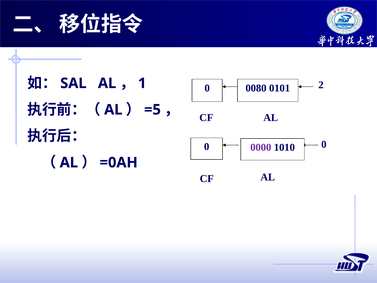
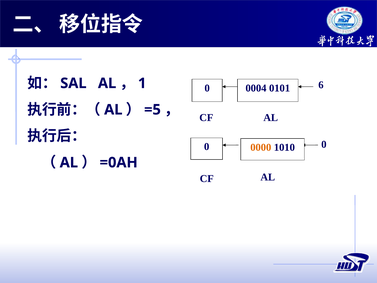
0080: 0080 -> 0004
2: 2 -> 6
0000 colour: purple -> orange
